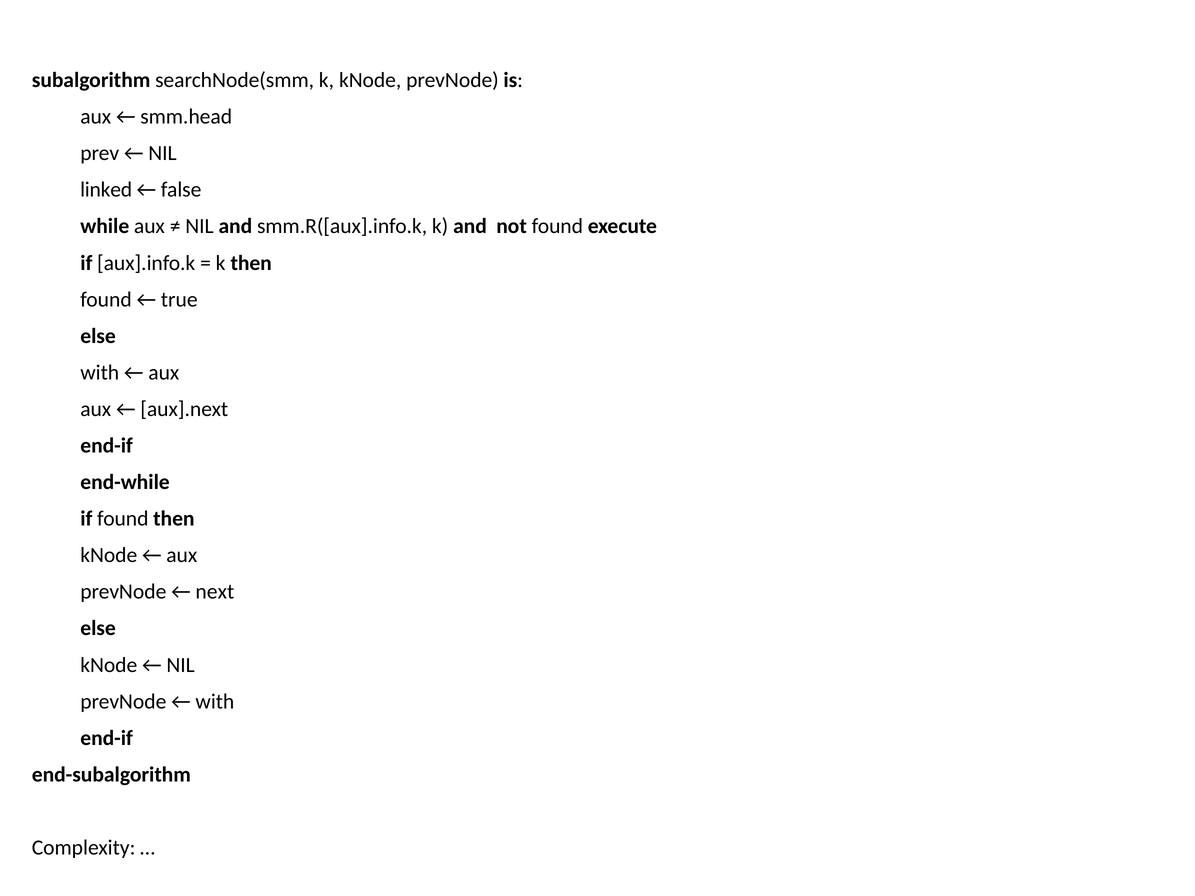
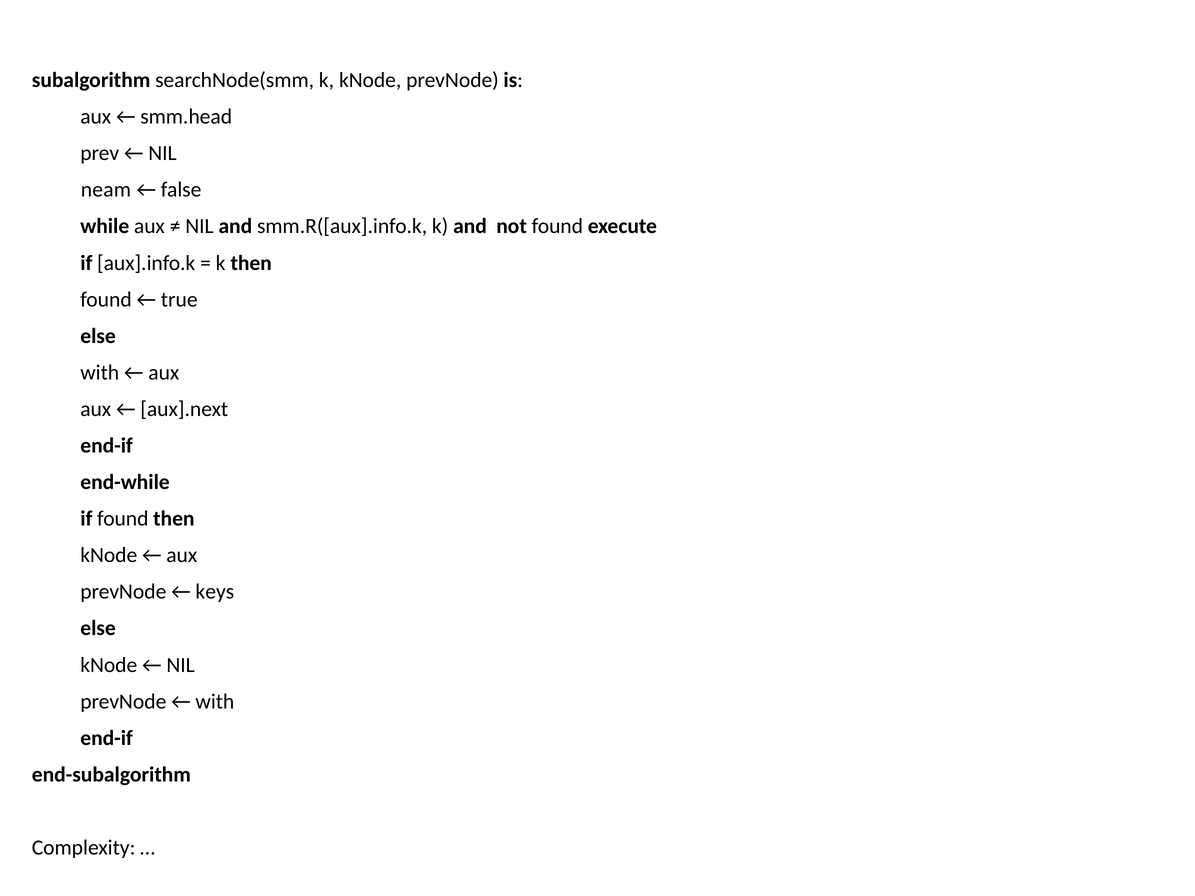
linked: linked -> neam
next: next -> keys
